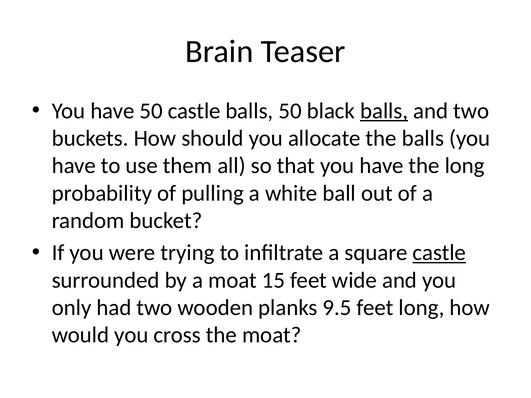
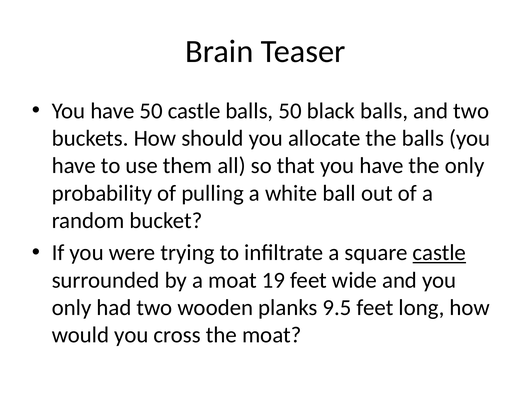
balls at (384, 111) underline: present -> none
the long: long -> only
15: 15 -> 19
